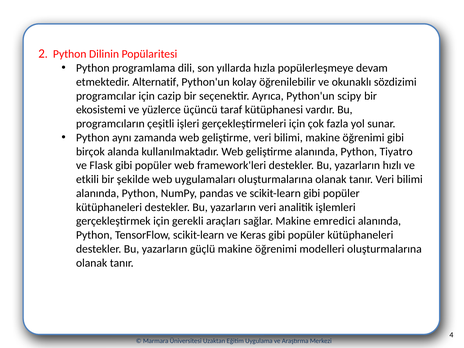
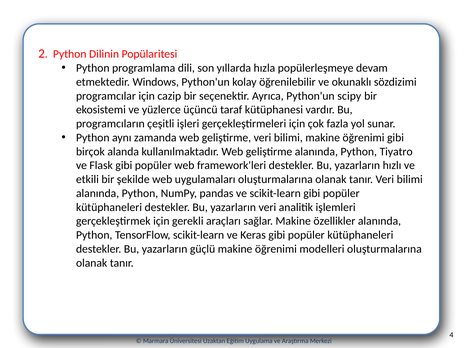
Alternatif: Alternatif -> Windows
emredici: emredici -> özellikler
